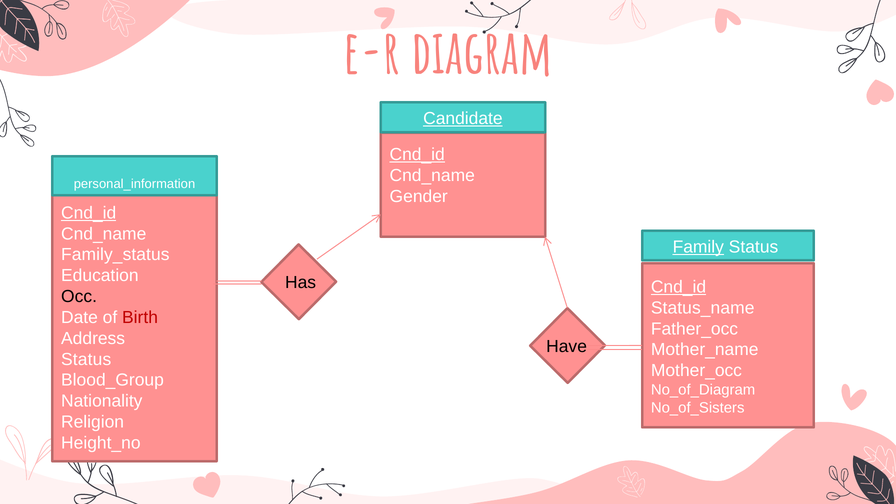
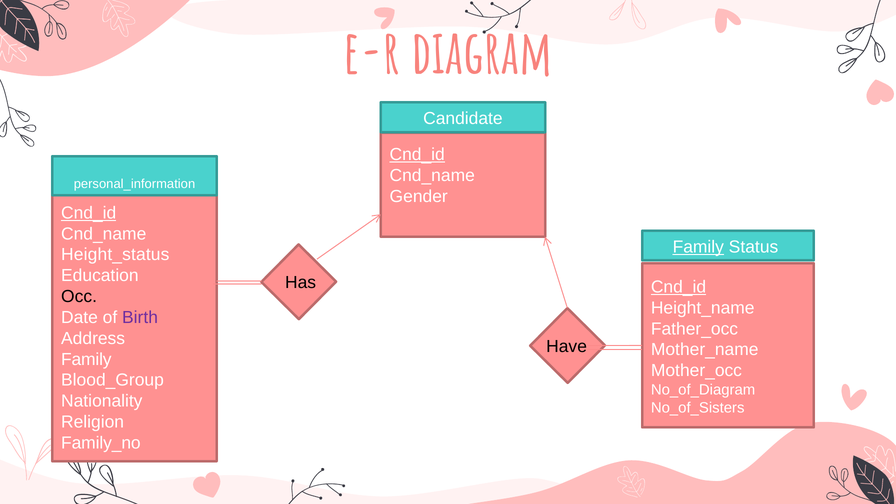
Candidate underline: present -> none
Family_status: Family_status -> Height_status
Status_name: Status_name -> Height_name
Birth colour: red -> purple
Status at (86, 359): Status -> Family
Height_no: Height_no -> Family_no
